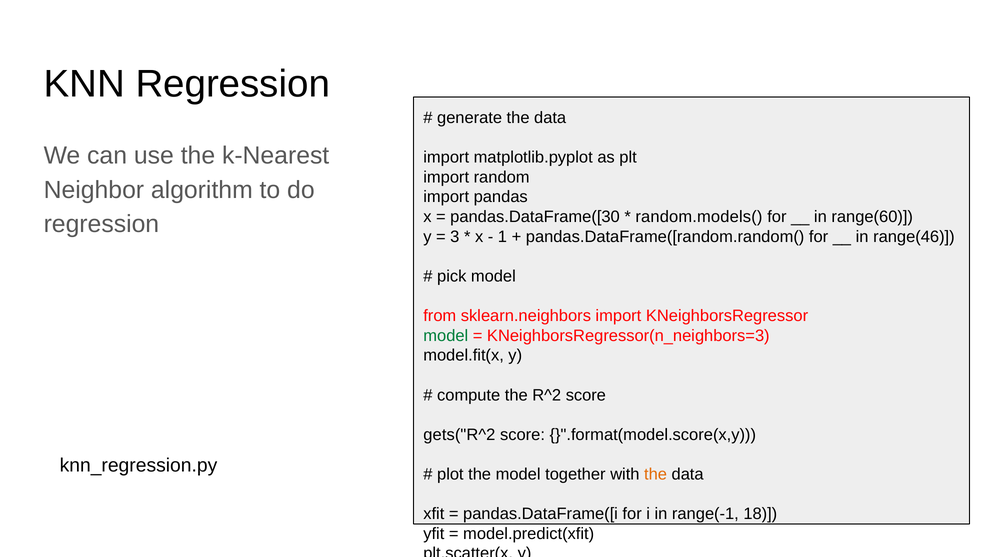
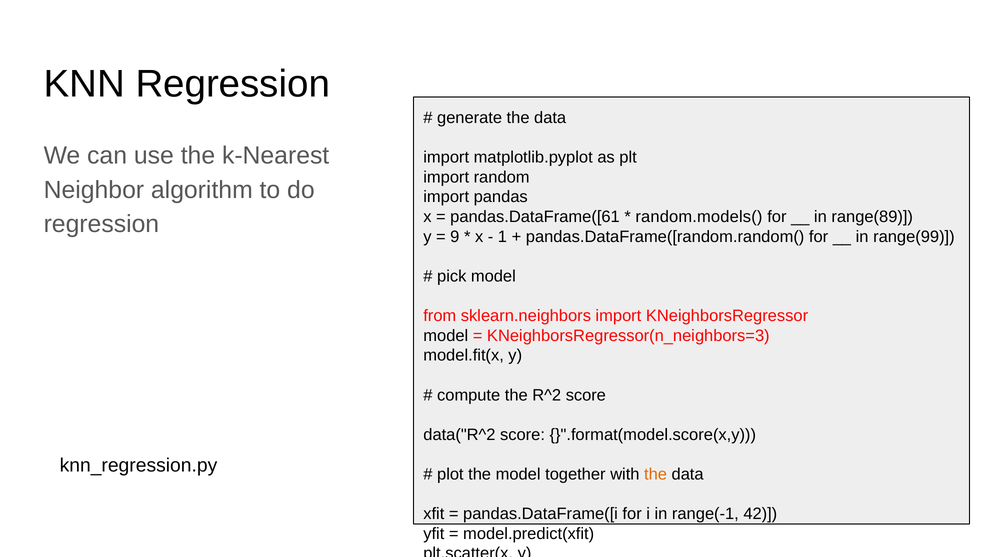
pandas.DataFrame([30: pandas.DataFrame([30 -> pandas.DataFrame([61
range(60: range(60 -> range(89
3: 3 -> 9
range(46: range(46 -> range(99
model at (446, 336) colour: green -> black
gets("R^2: gets("R^2 -> data("R^2
18: 18 -> 42
